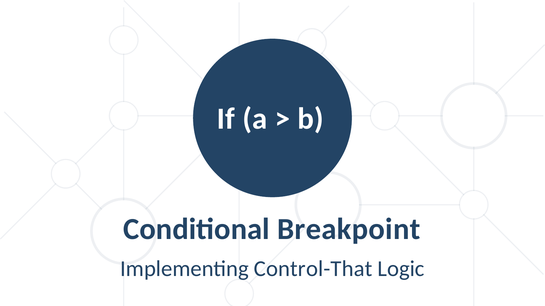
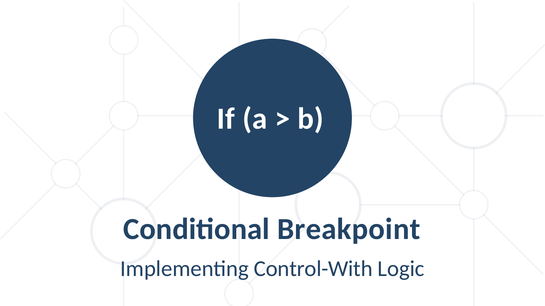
Control-That: Control-That -> Control-With
